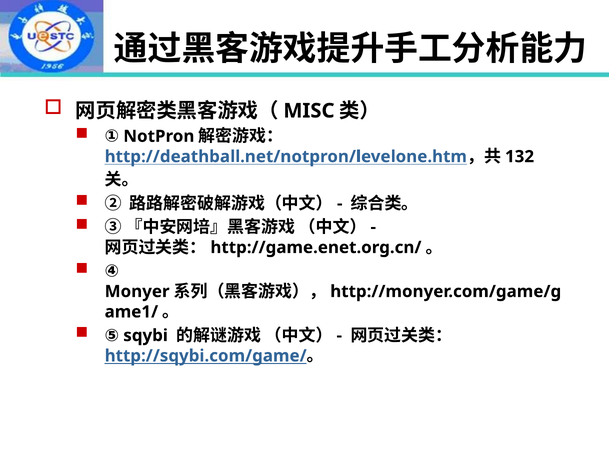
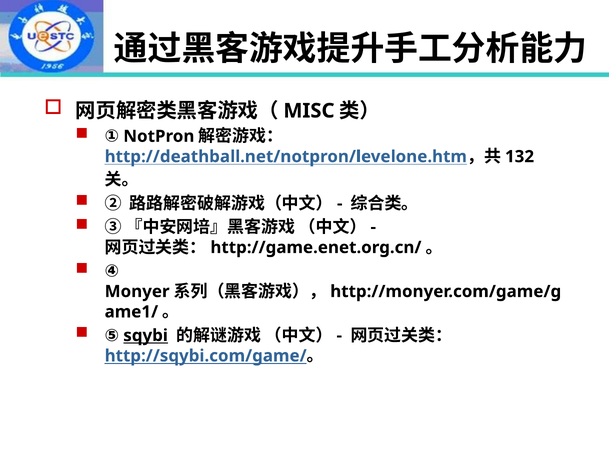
sqybi underline: none -> present
